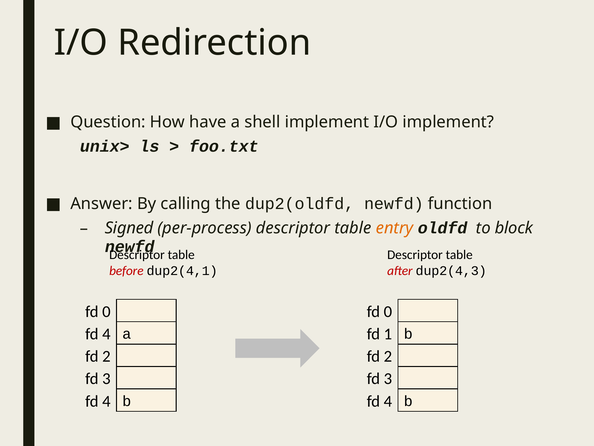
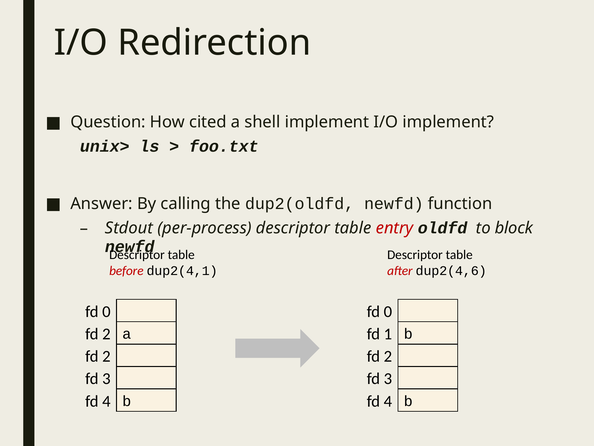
have: have -> cited
Signed: Signed -> Stdout
entry colour: orange -> red
dup2(4,3: dup2(4,3 -> dup2(4,6
4 at (106, 334): 4 -> 2
